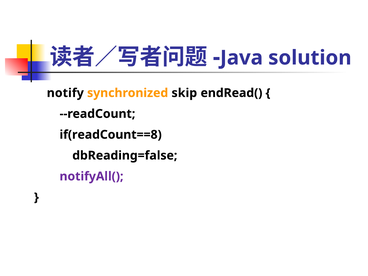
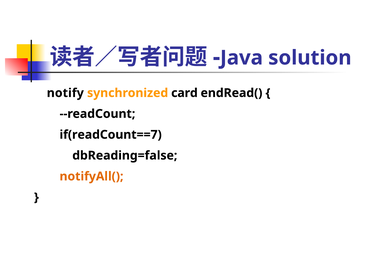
skip: skip -> card
if(readCount==8: if(readCount==8 -> if(readCount==7
notifyAll( colour: purple -> orange
